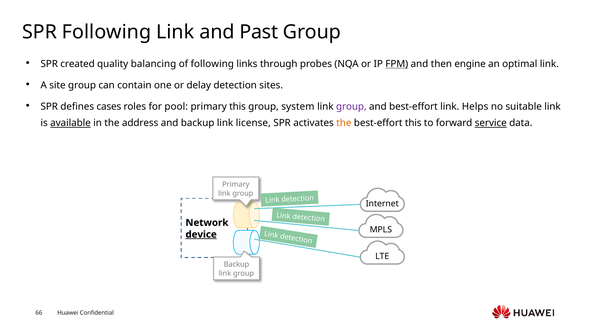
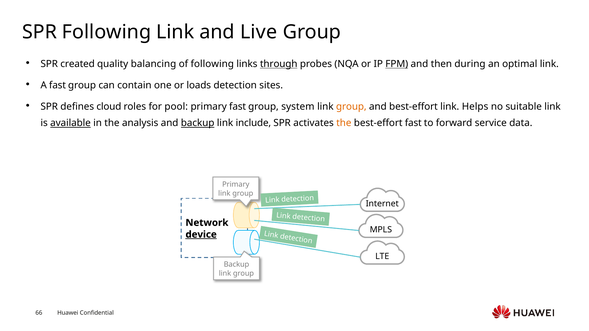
Past: Past -> Live
through underline: none -> present
engine: engine -> during
A site: site -> fast
delay: delay -> loads
cases: cases -> cloud
primary this: this -> fast
group at (351, 107) colour: purple -> orange
address: address -> analysis
backup at (198, 123) underline: none -> present
license: license -> include
best-effort this: this -> fast
service underline: present -> none
